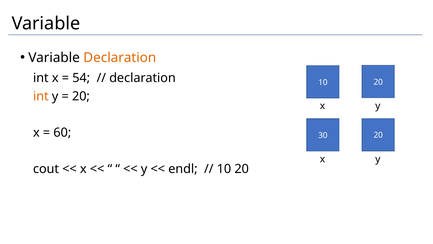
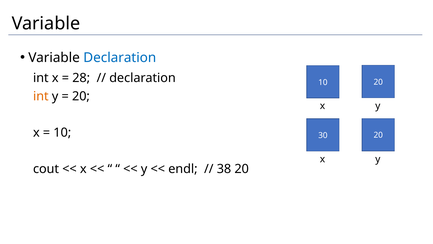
Declaration at (120, 58) colour: orange -> blue
54: 54 -> 28
60 at (62, 132): 60 -> 10
10 at (224, 169): 10 -> 38
